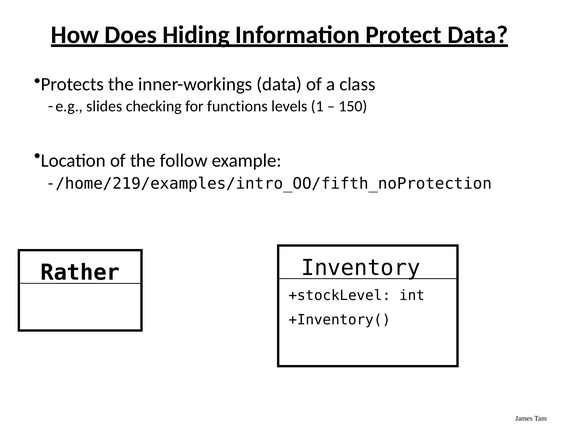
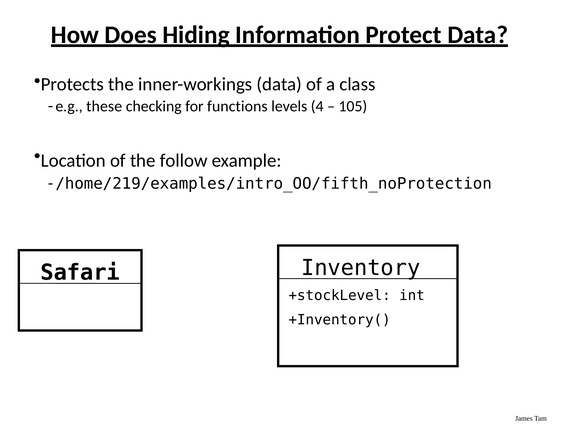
slides: slides -> these
1: 1 -> 4
150: 150 -> 105
Rather: Rather -> Safari
